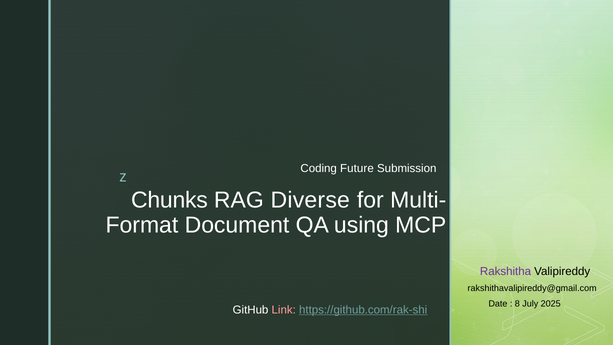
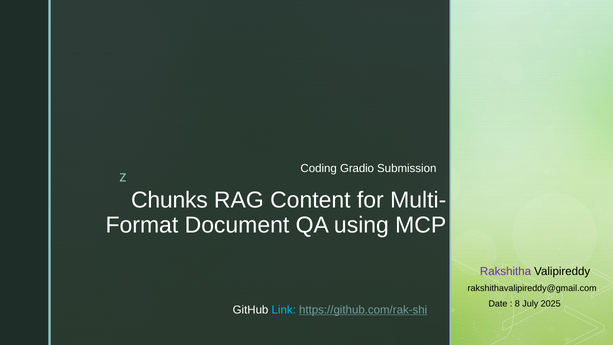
Future: Future -> Gradio
Diverse: Diverse -> Content
Link colour: pink -> light blue
